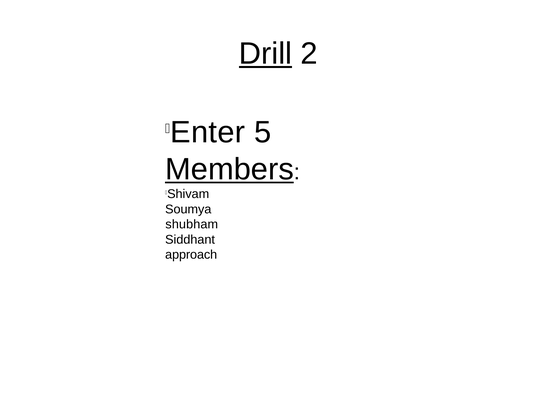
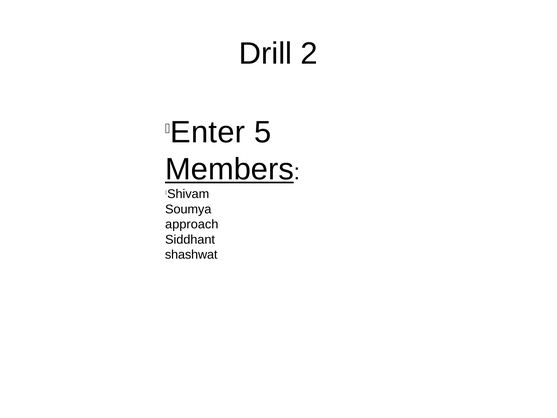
Drill underline: present -> none
shubham: shubham -> approach
approach: approach -> shashwat
